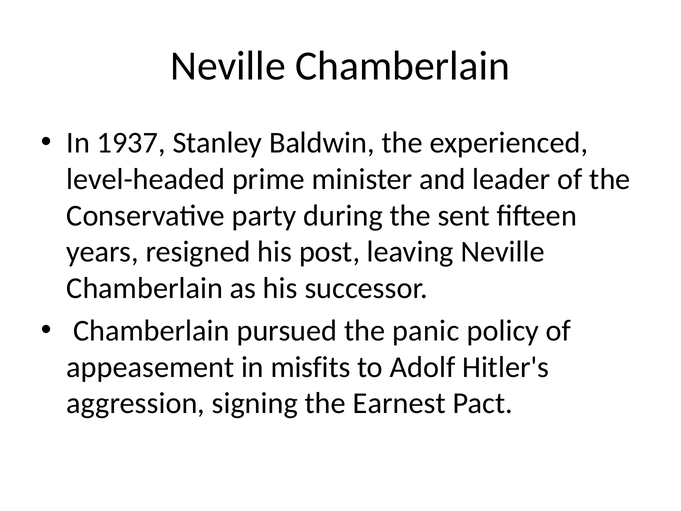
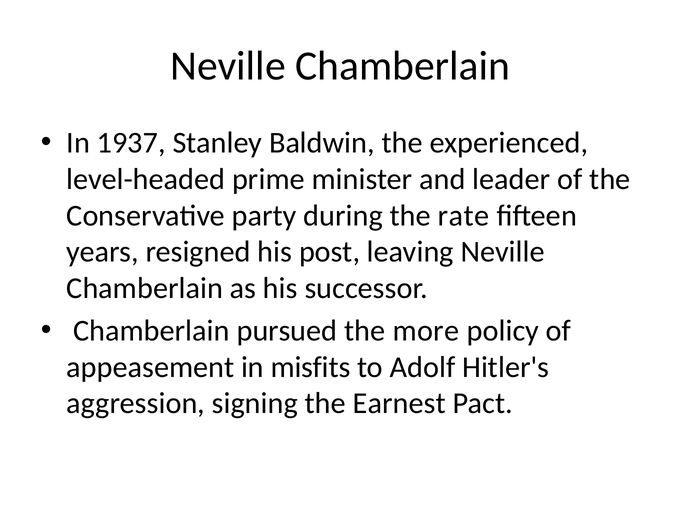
sent: sent -> rate
panic: panic -> more
